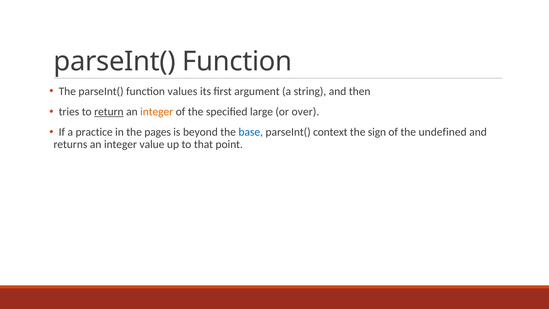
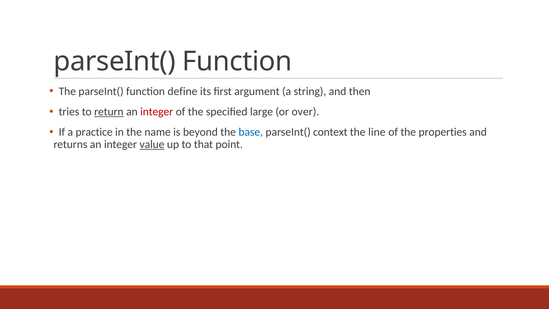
values: values -> define
integer at (157, 112) colour: orange -> red
pages: pages -> name
sign: sign -> line
undefined: undefined -> properties
value underline: none -> present
